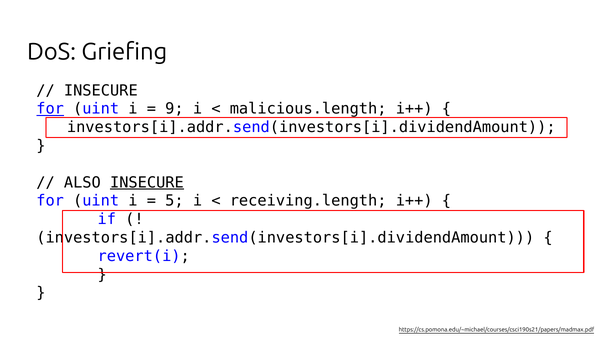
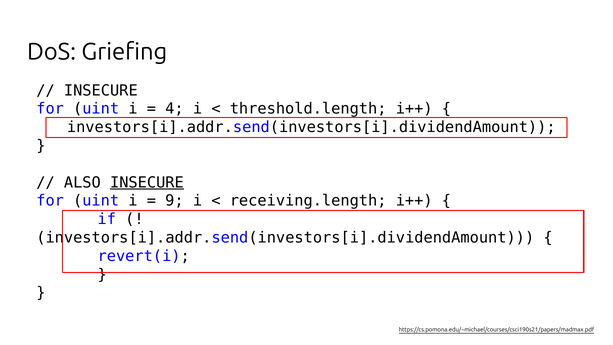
for at (50, 109) underline: present -> none
9: 9 -> 4
malicious.length: malicious.length -> threshold.length
5: 5 -> 9
